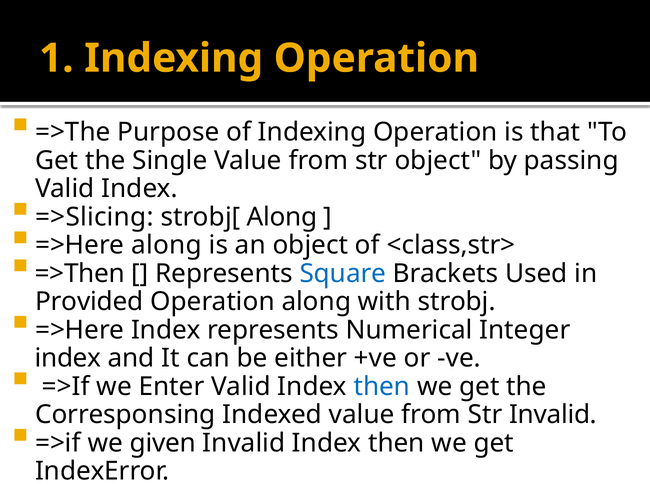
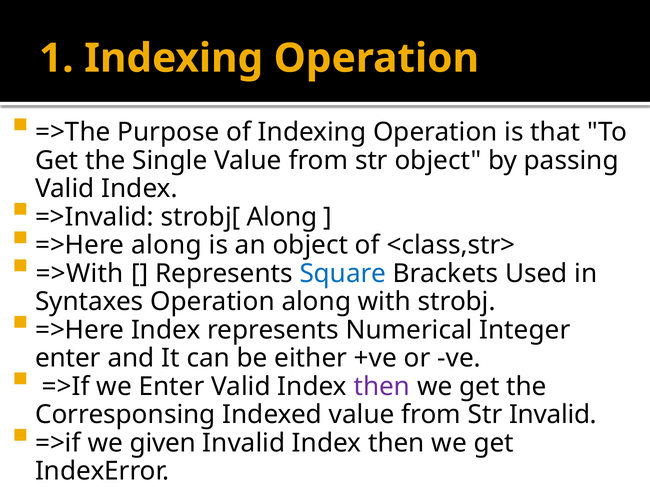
=>Slicing: =>Slicing -> =>Invalid
=>Then: =>Then -> =>With
Provided: Provided -> Syntaxes
index at (68, 359): index -> enter
then at (382, 387) colour: blue -> purple
